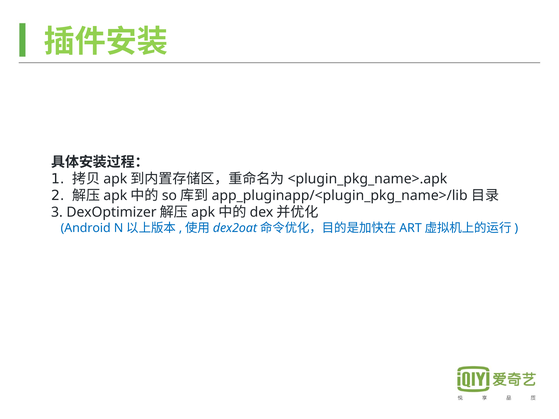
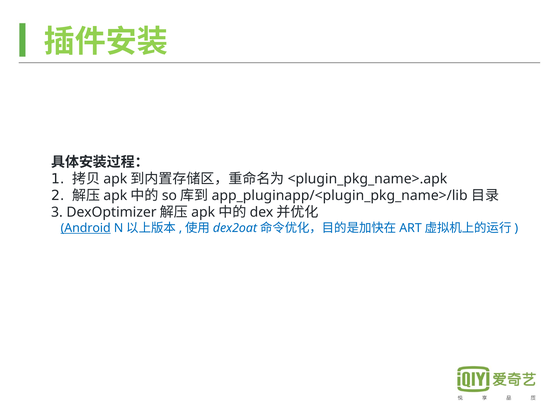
Android underline: none -> present
